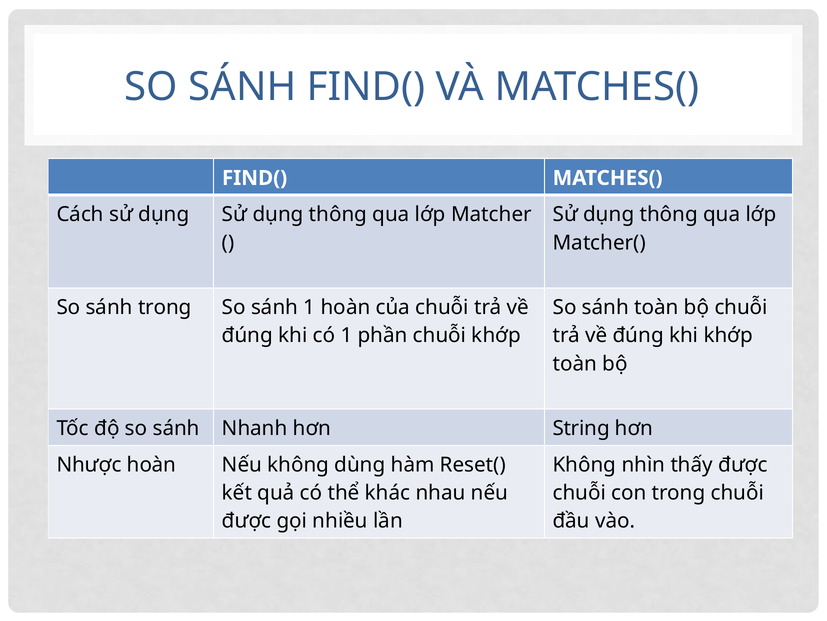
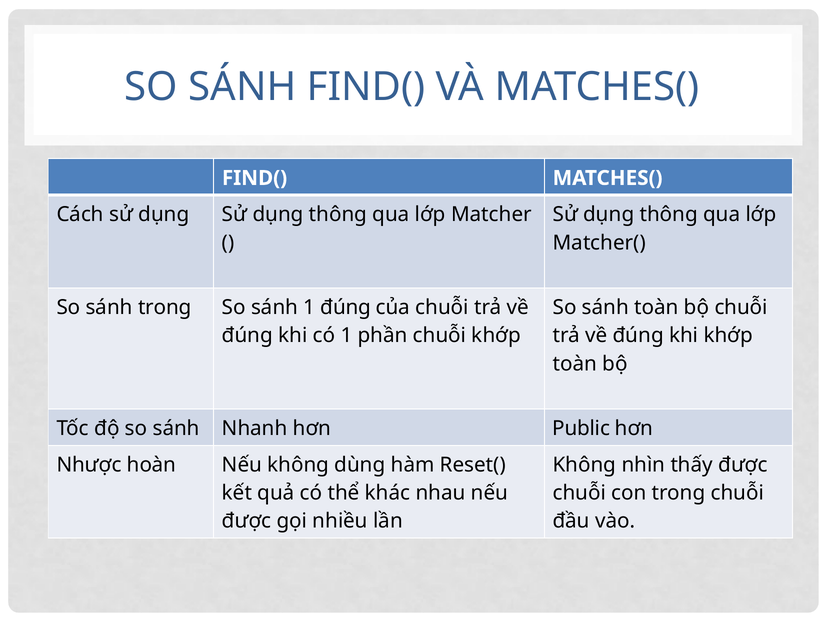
1 hoàn: hoàn -> đúng
String: String -> Public
